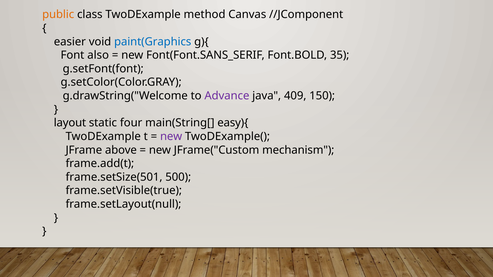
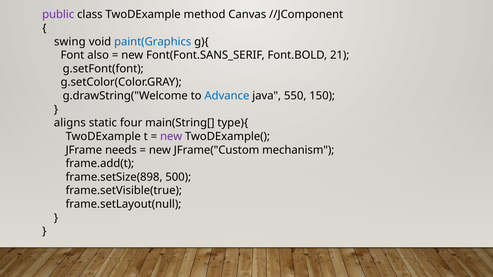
public colour: orange -> purple
easier: easier -> swing
35: 35 -> 21
Advance colour: purple -> blue
409: 409 -> 550
layout: layout -> aligns
easy){: easy){ -> type){
above: above -> needs
frame.setSize(501: frame.setSize(501 -> frame.setSize(898
